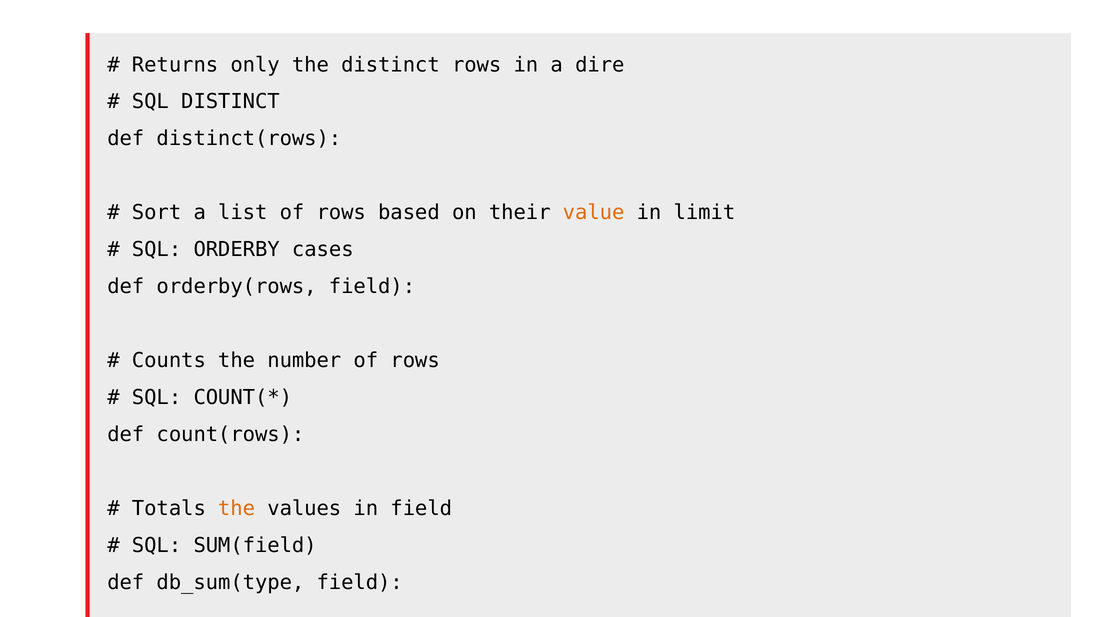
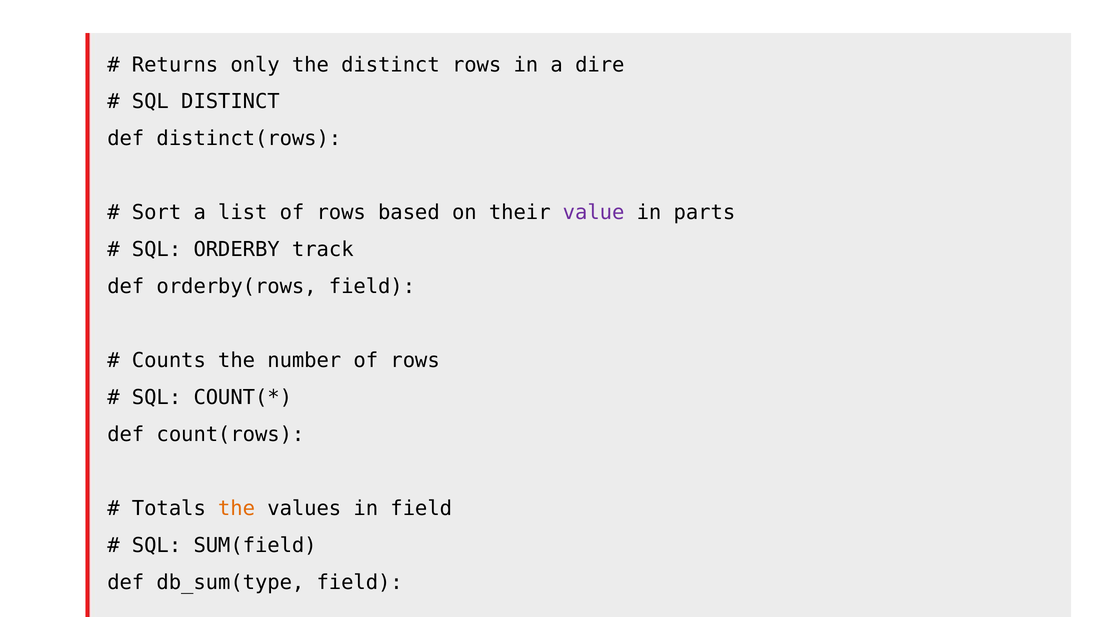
value at (594, 213) colour: orange -> purple
limit: limit -> parts
cases: cases -> track
